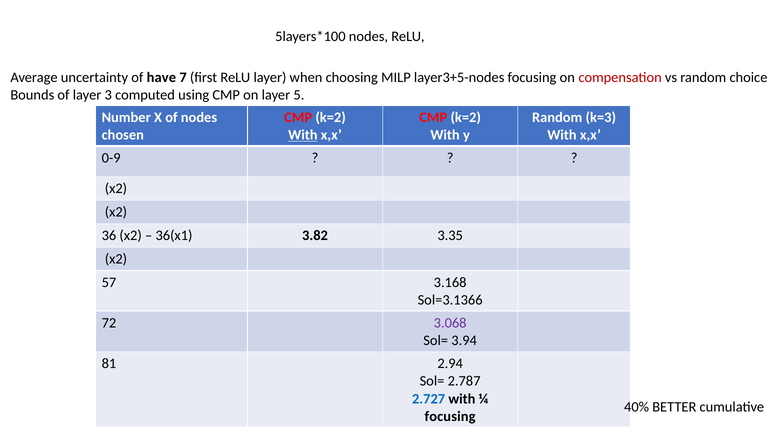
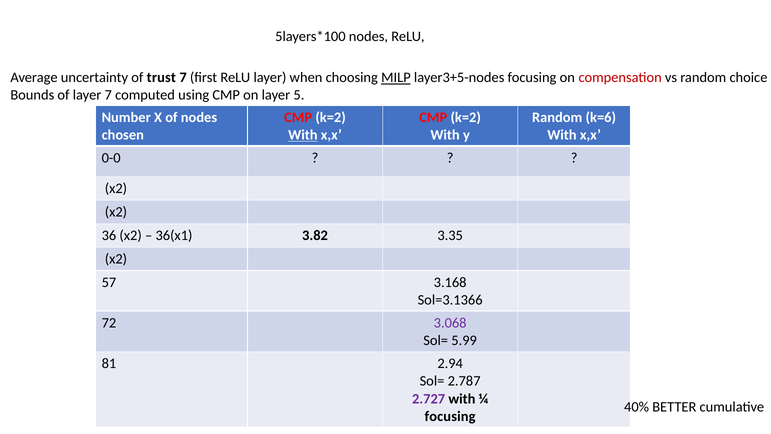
have: have -> trust
MILP underline: none -> present
layer 3: 3 -> 7
k=3: k=3 -> k=6
0-9: 0-9 -> 0-0
3.94: 3.94 -> 5.99
2.727 colour: blue -> purple
